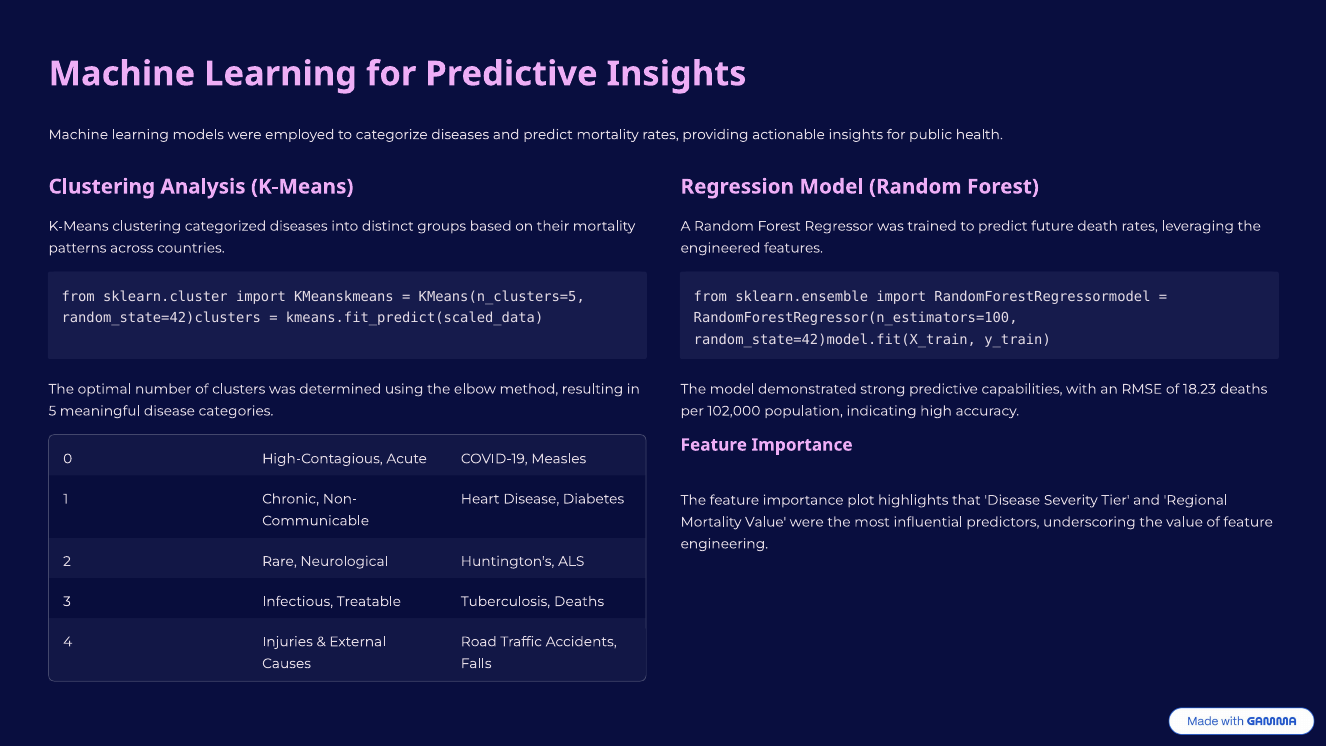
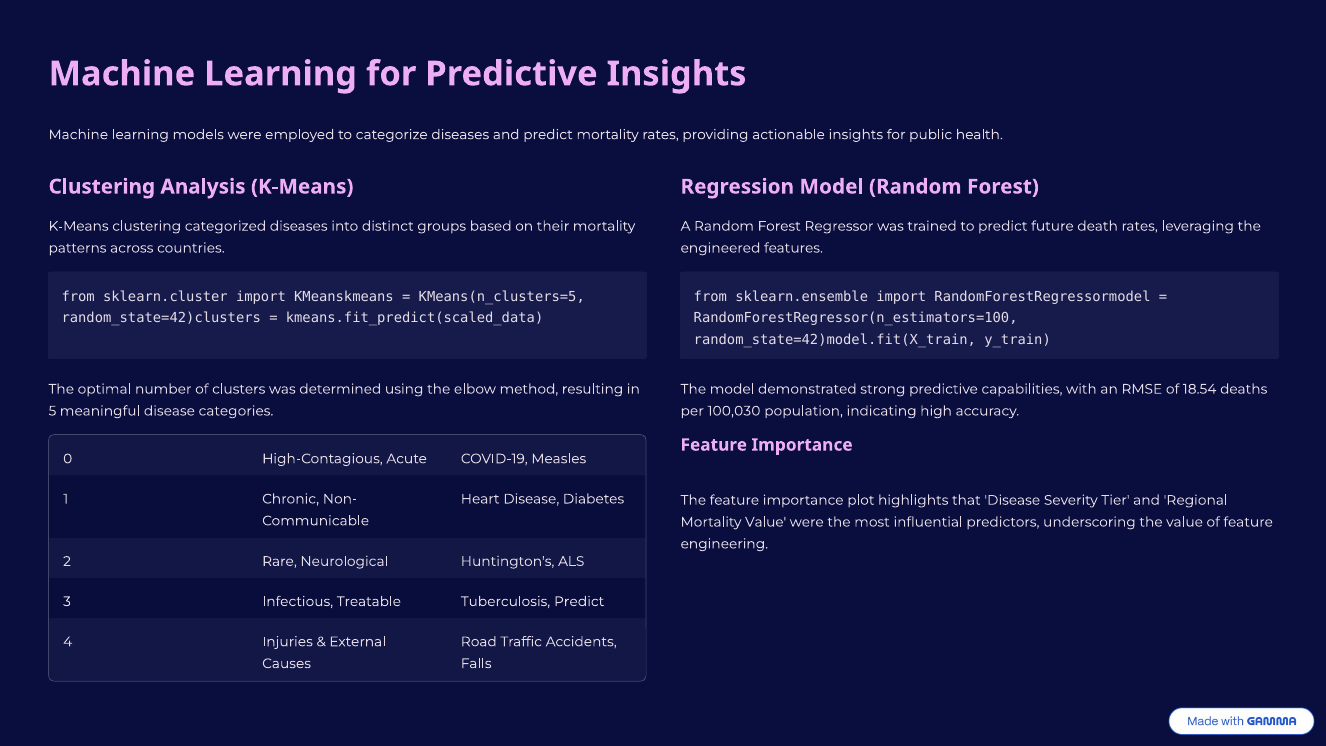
18.23: 18.23 -> 18.54
102,000: 102,000 -> 100,030
Tuberculosis Deaths: Deaths -> Predict
